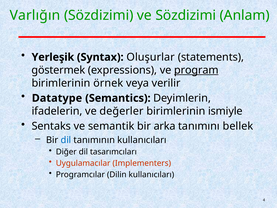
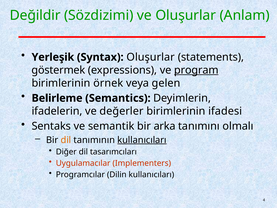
Varlığın: Varlığın -> Değildir
ve Sözdizimi: Sözdizimi -> Oluşurlar
verilir: verilir -> gelen
Datatype: Datatype -> Belirleme
ismiyle: ismiyle -> ifadesi
bellek: bellek -> olmalı
dil at (66, 140) colour: blue -> orange
kullanıcıları at (142, 140) underline: none -> present
